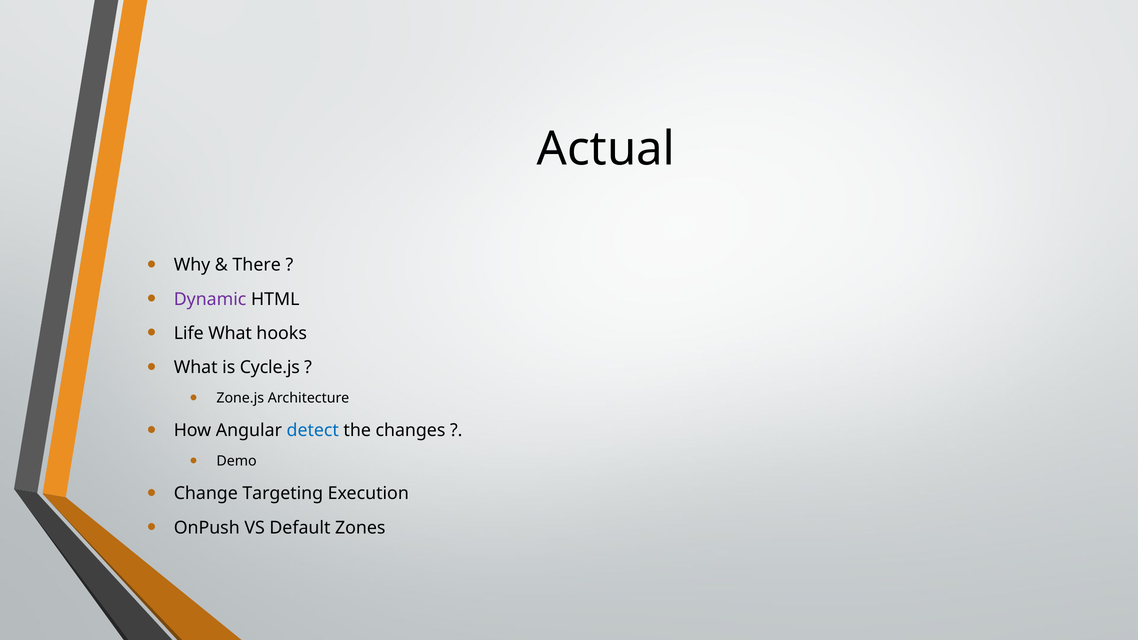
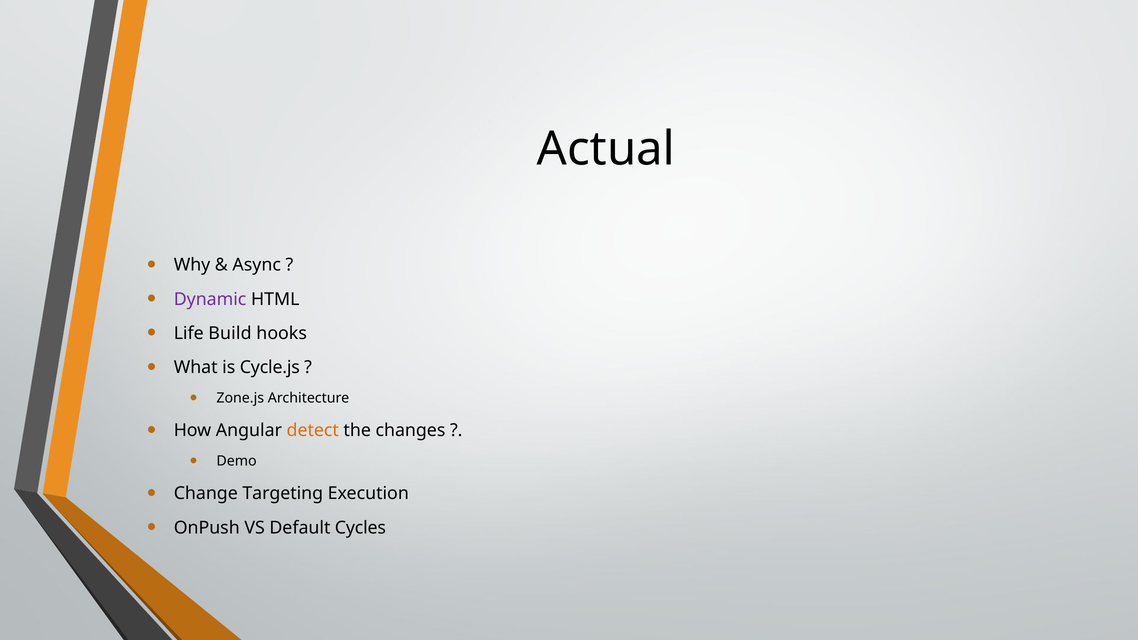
There: There -> Async
Life What: What -> Build
detect colour: blue -> orange
Zones: Zones -> Cycles
